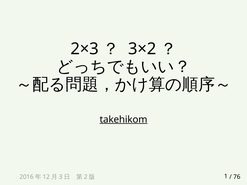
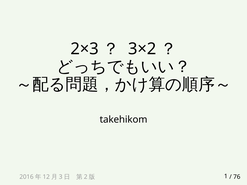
takehikom underline: present -> none
